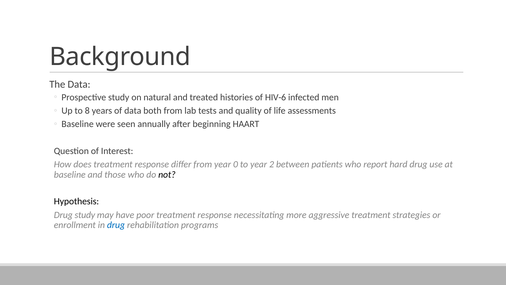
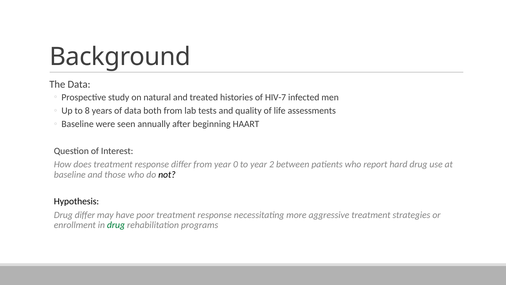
HIV-6: HIV-6 -> HIV-7
Drug study: study -> differ
drug at (116, 225) colour: blue -> green
